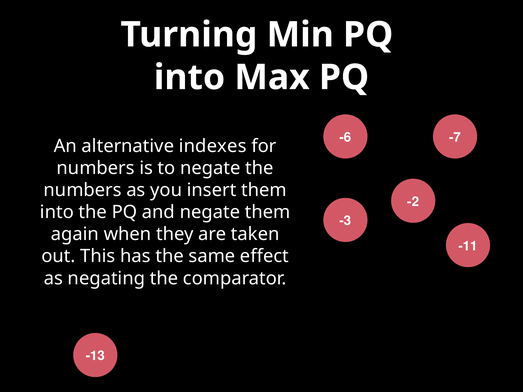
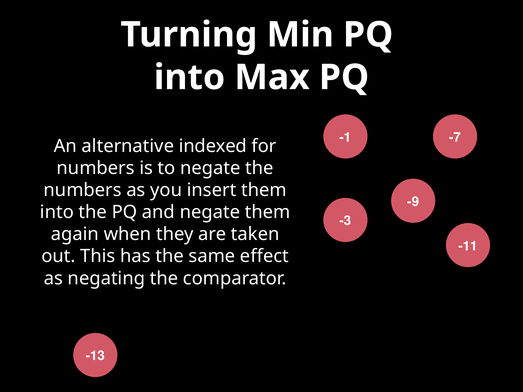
-6: -6 -> -1
indexes: indexes -> indexed
-2: -2 -> -9
